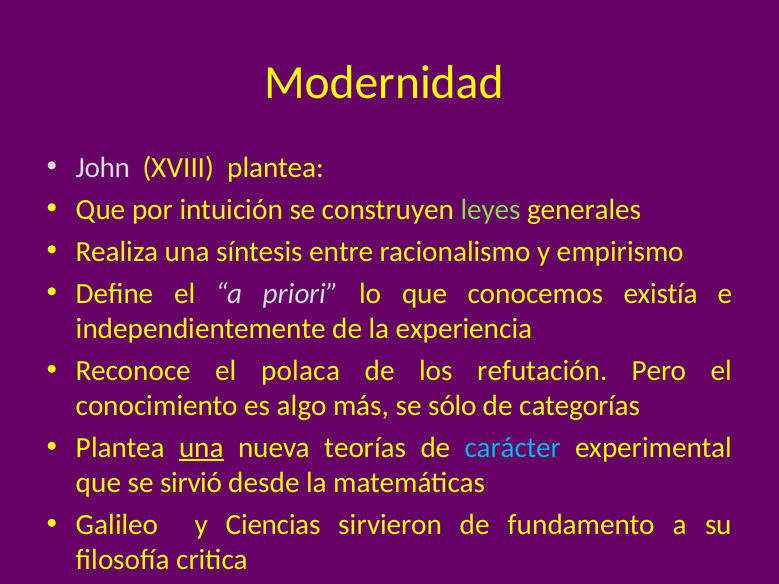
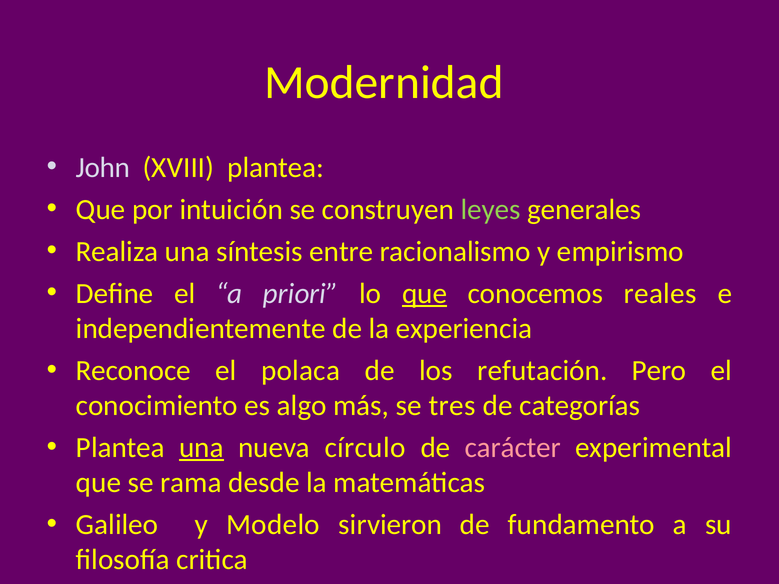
que at (425, 293) underline: none -> present
existía: existía -> reales
sólo: sólo -> tres
teorías: teorías -> círculo
carácter colour: light blue -> pink
sirvió: sirvió -> rama
Ciencias: Ciencias -> Modelo
